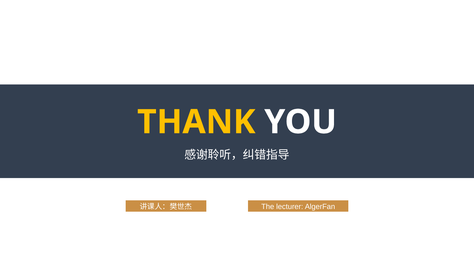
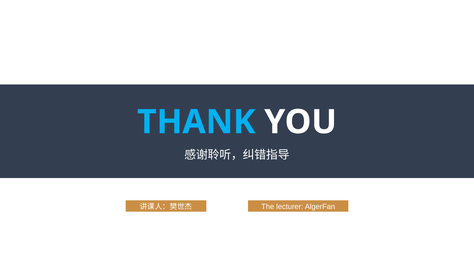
THANK colour: yellow -> light blue
